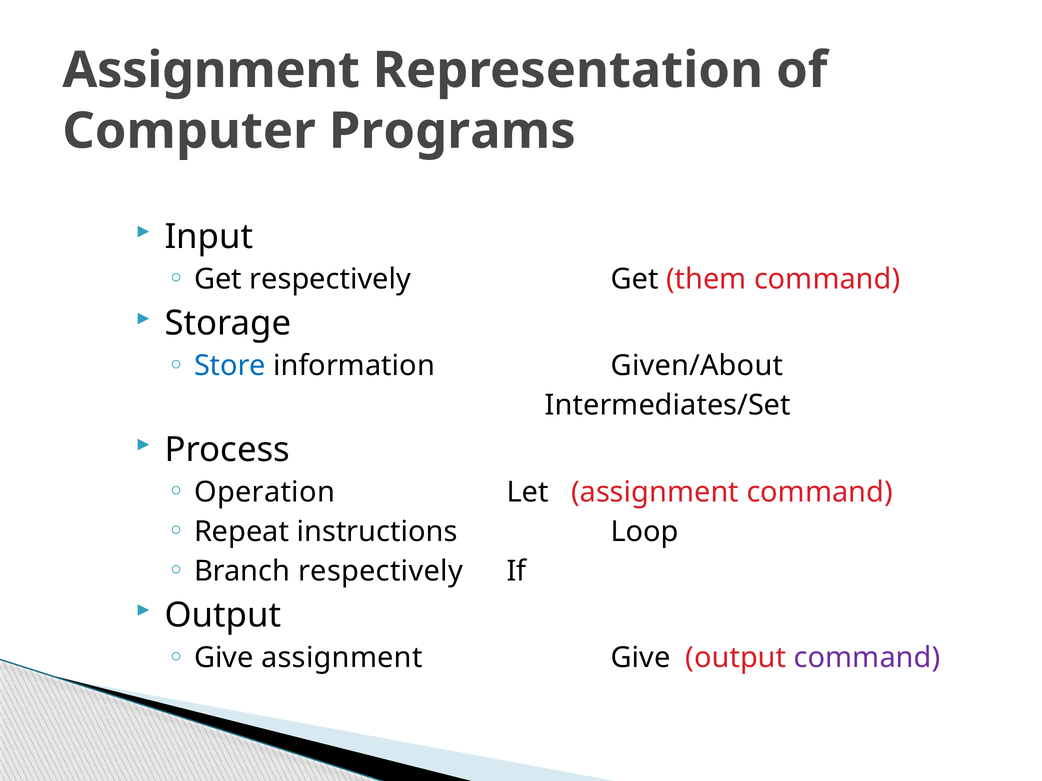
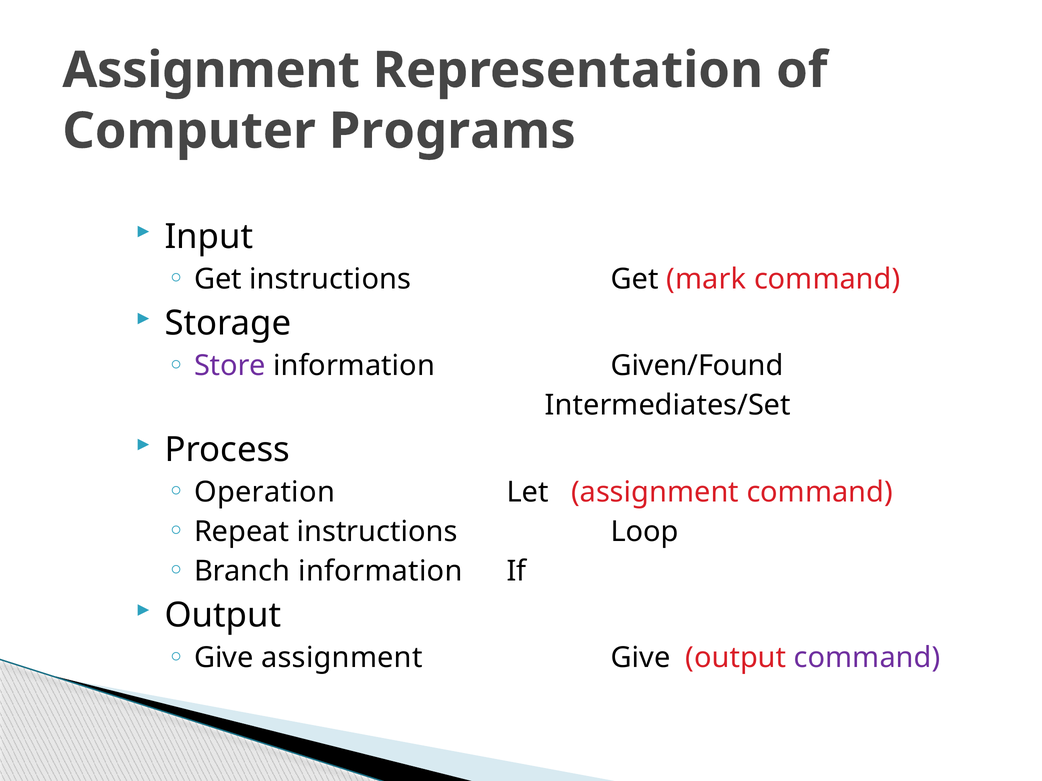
Get respectively: respectively -> instructions
them: them -> mark
Store colour: blue -> purple
Given/About: Given/About -> Given/Found
Branch respectively: respectively -> information
